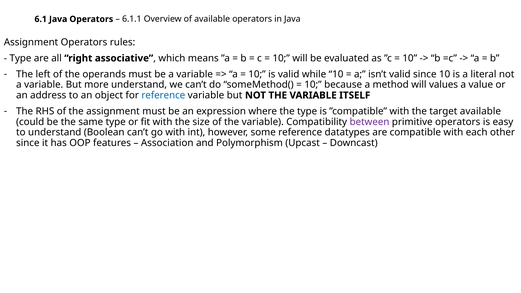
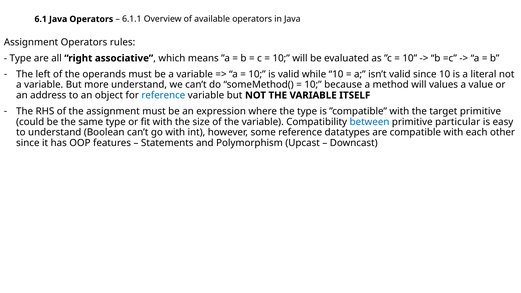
target available: available -> primitive
between colour: purple -> blue
primitive operators: operators -> particular
Association: Association -> Statements
